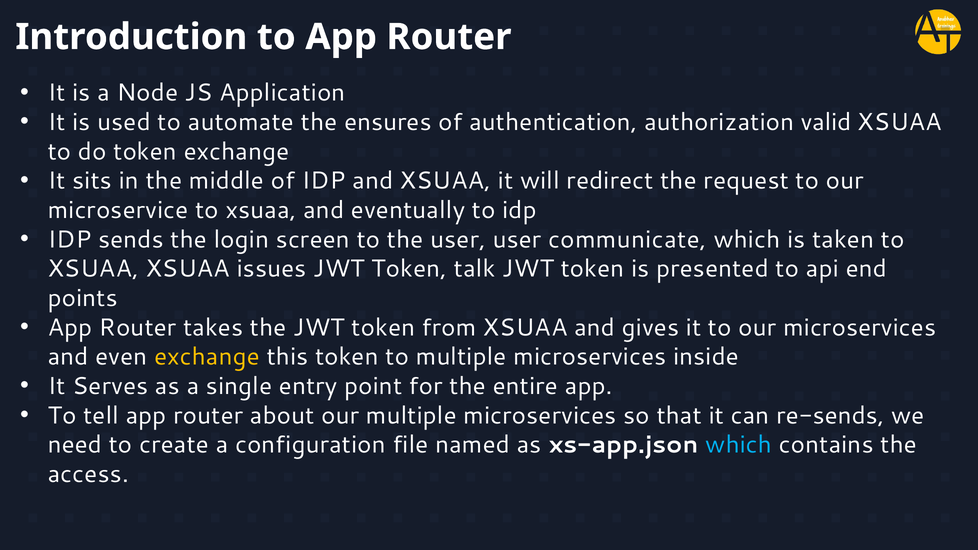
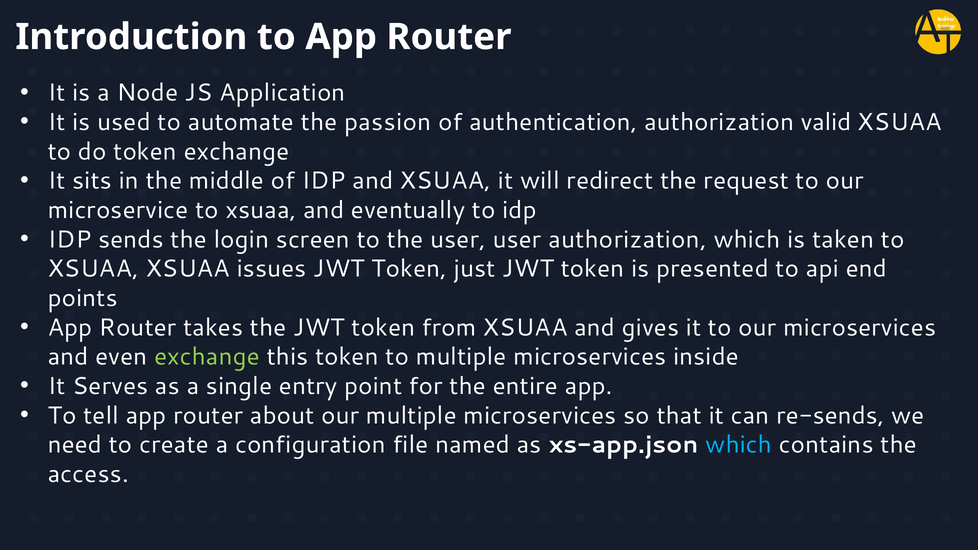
ensures: ensures -> passion
user communicate: communicate -> authorization
talk: talk -> just
exchange at (207, 357) colour: yellow -> light green
